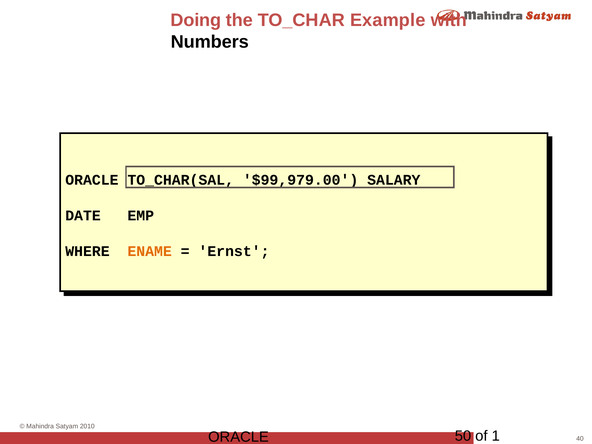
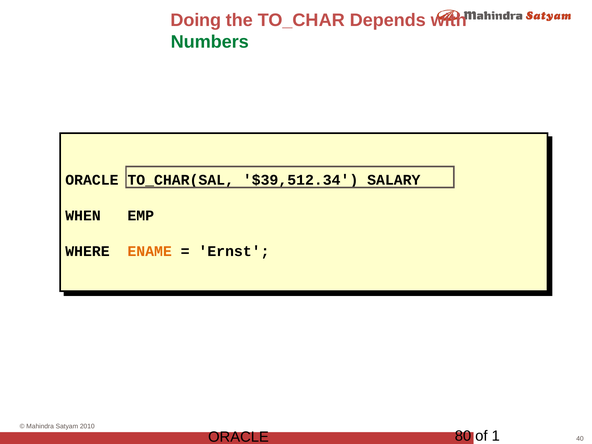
Example: Example -> Depends
Numbers colour: black -> green
$99,979.00: $99,979.00 -> $39,512.34
DATE: DATE -> WHEN
50: 50 -> 80
